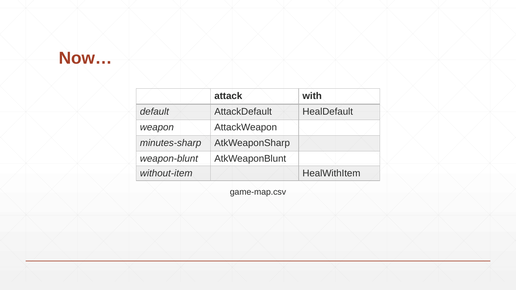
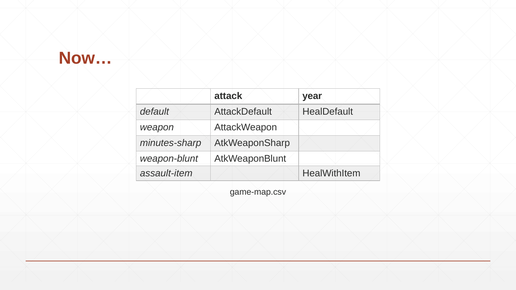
with: with -> year
without-item: without-item -> assault-item
